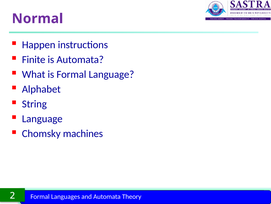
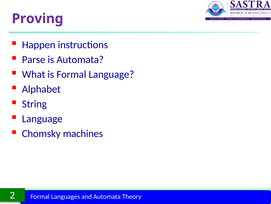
Normal: Normal -> Proving
Finite: Finite -> Parse
